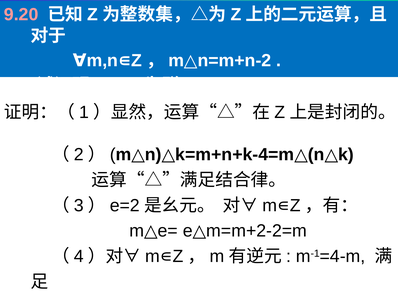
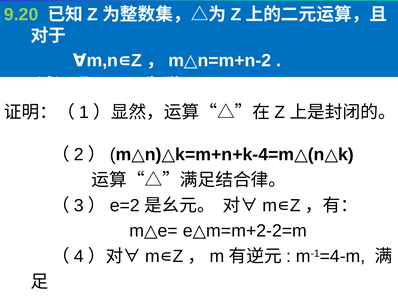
9.20 colour: pink -> light green
